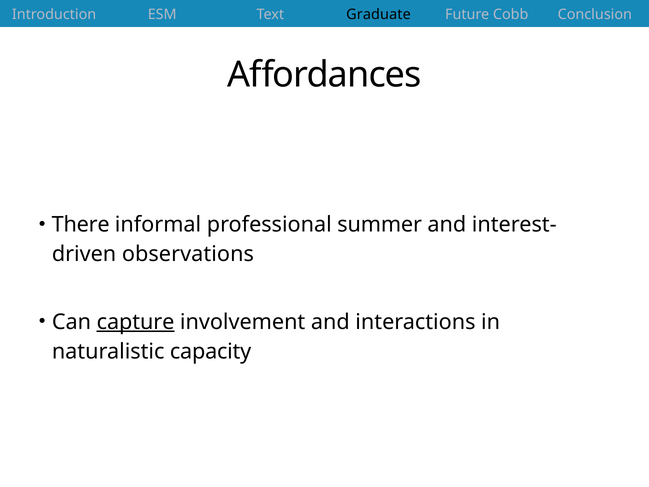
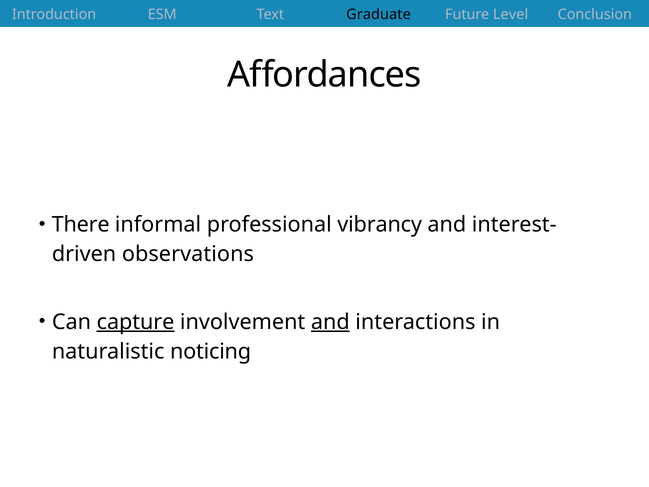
Cobb: Cobb -> Level
summer: summer -> vibrancy
and at (330, 322) underline: none -> present
capacity: capacity -> noticing
